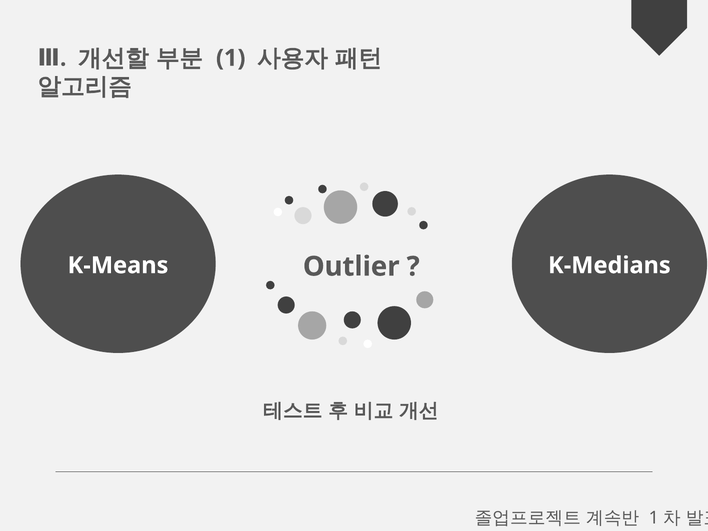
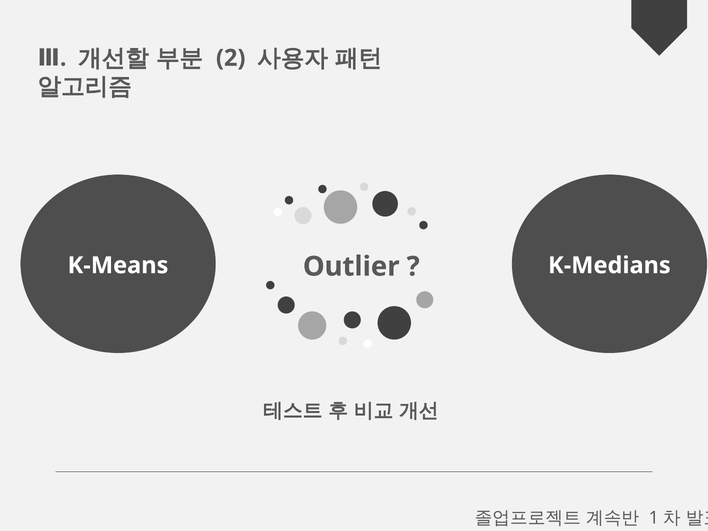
1: 1 -> 2
